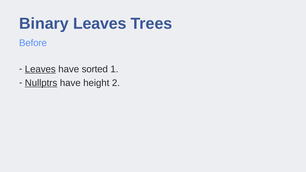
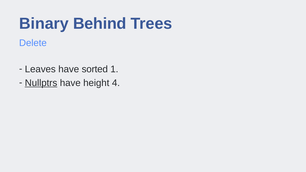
Binary Leaves: Leaves -> Behind
Before: Before -> Delete
Leaves at (40, 69) underline: present -> none
2: 2 -> 4
